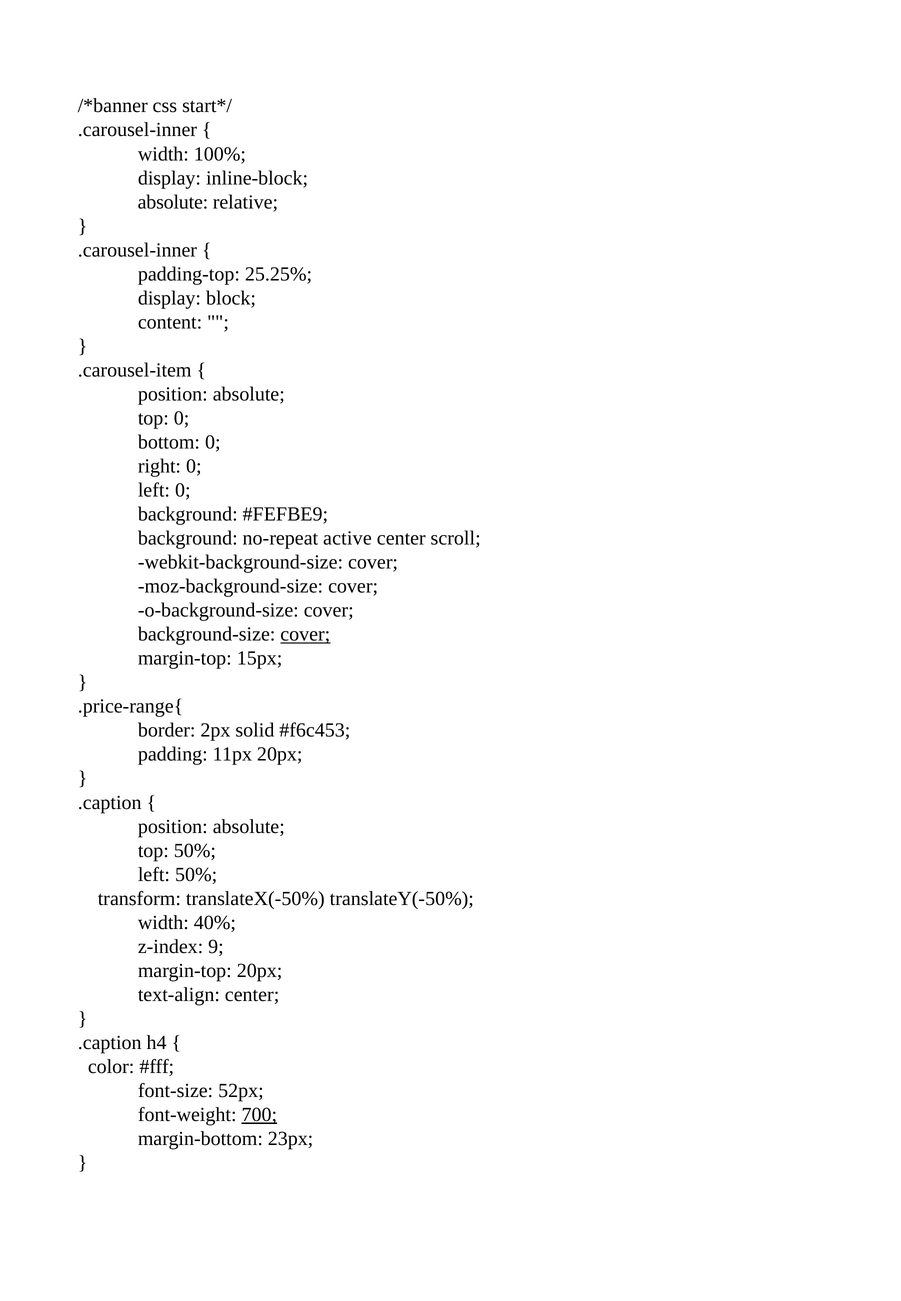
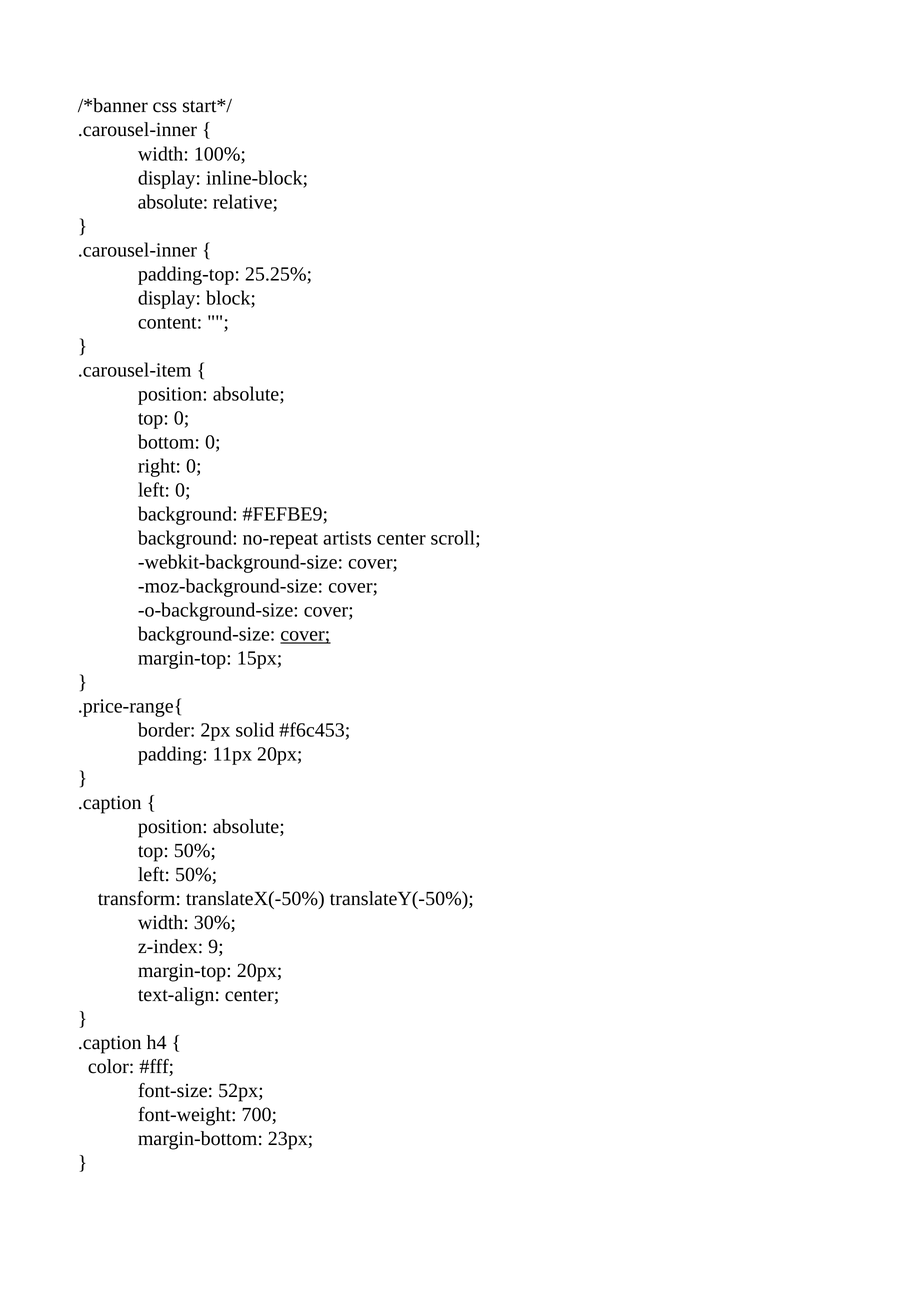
active: active -> artists
40%: 40% -> 30%
700 underline: present -> none
